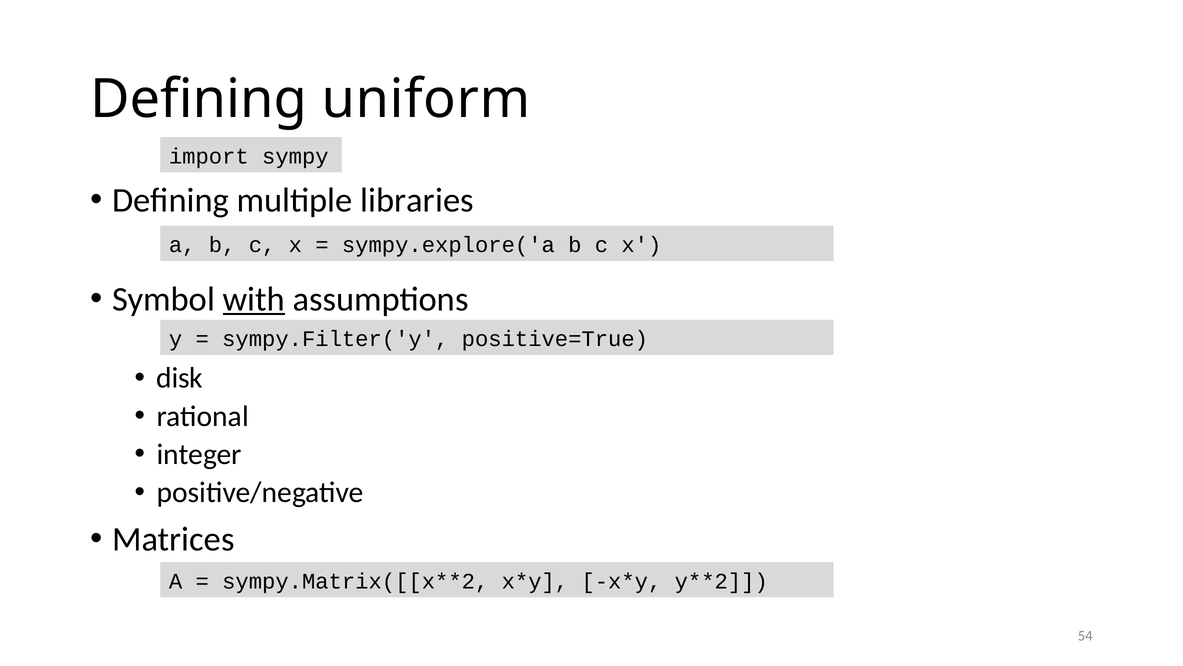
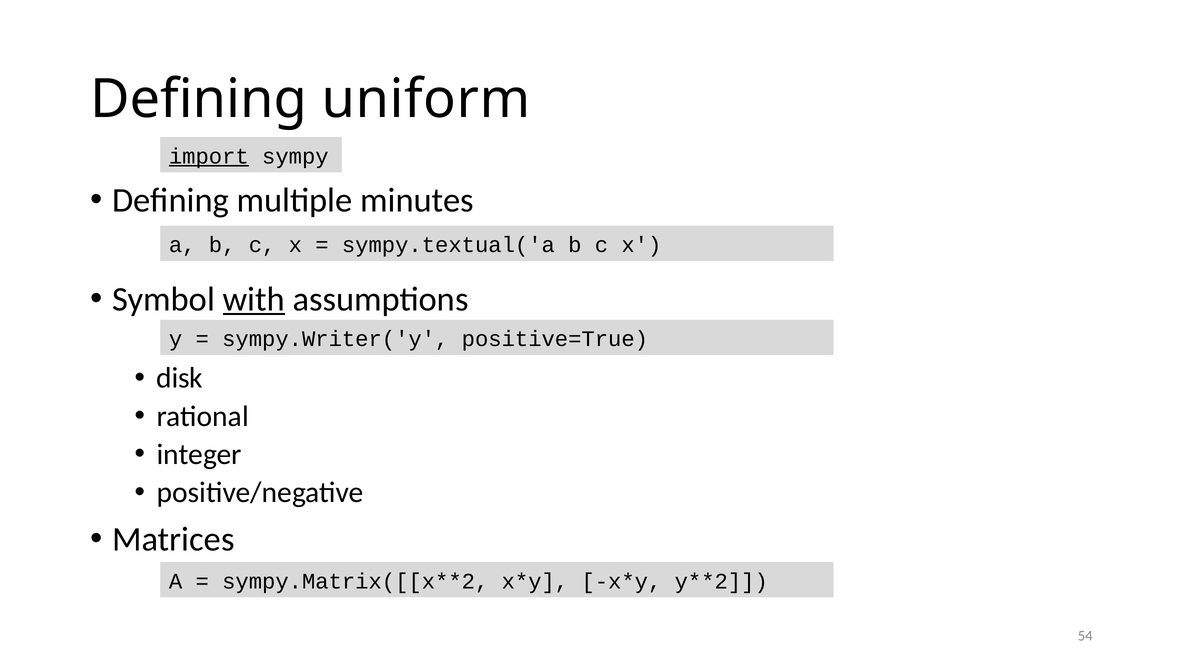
import underline: none -> present
libraries: libraries -> minutes
sympy.explore('a: sympy.explore('a -> sympy.textual('a
sympy.Filter('y: sympy.Filter('y -> sympy.Writer('y
